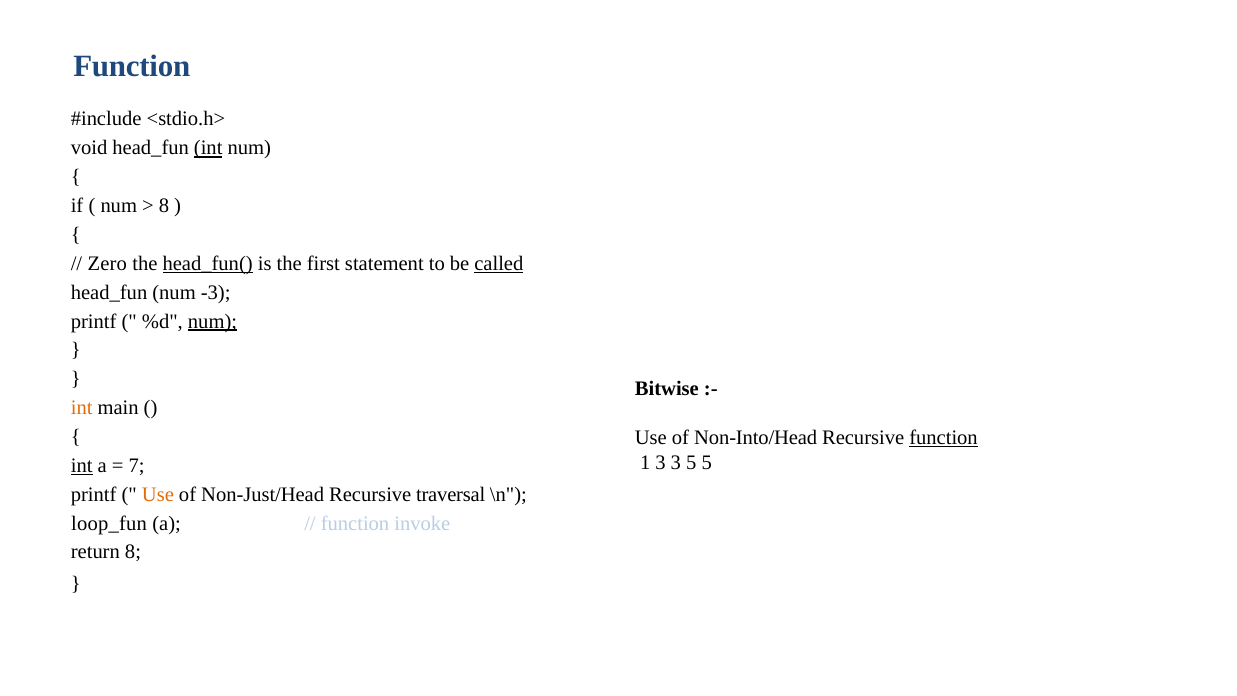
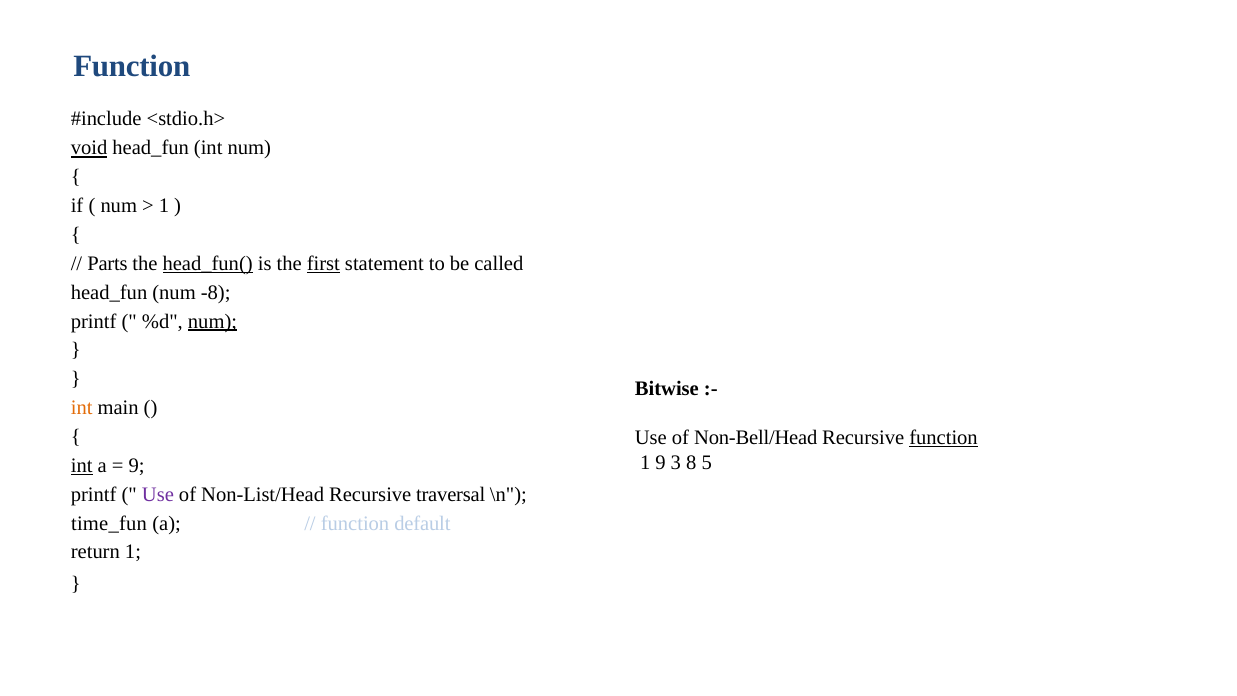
void underline: none -> present
int at (208, 148) underline: present -> none
8 at (164, 206): 8 -> 1
Zero: Zero -> Parts
first underline: none -> present
called underline: present -> none
-3: -3 -> -8
Non-Into/Head: Non-Into/Head -> Non-Bell/Head
1 3: 3 -> 9
3 5: 5 -> 8
7 at (137, 465): 7 -> 9
Use at (158, 494) colour: orange -> purple
Non-Just/Head: Non-Just/Head -> Non-List/Head
loop_fun: loop_fun -> time_fun
invoke: invoke -> default
return 8: 8 -> 1
